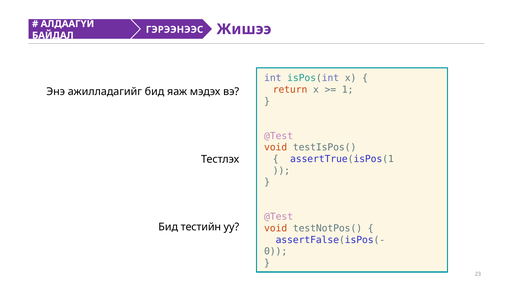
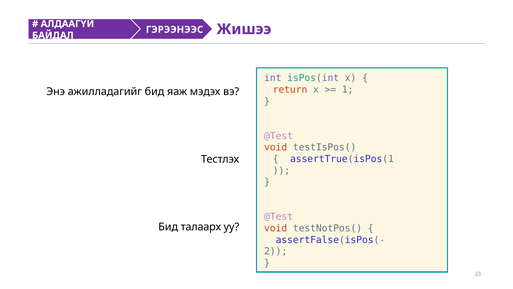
тестийн: тестийн -> талаарх
0: 0 -> 2
